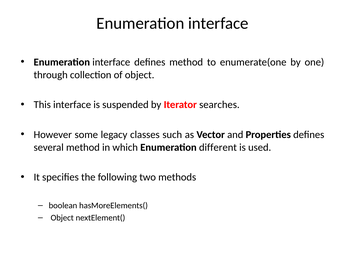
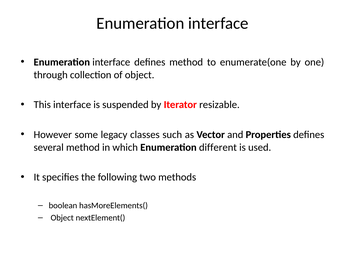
searches: searches -> resizable
